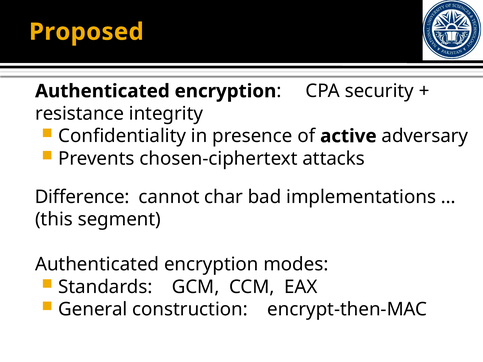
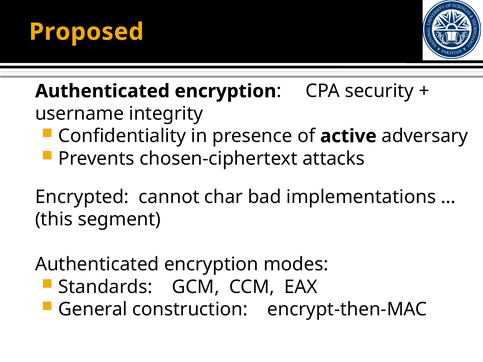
resistance: resistance -> username
Difference: Difference -> Encrypted
